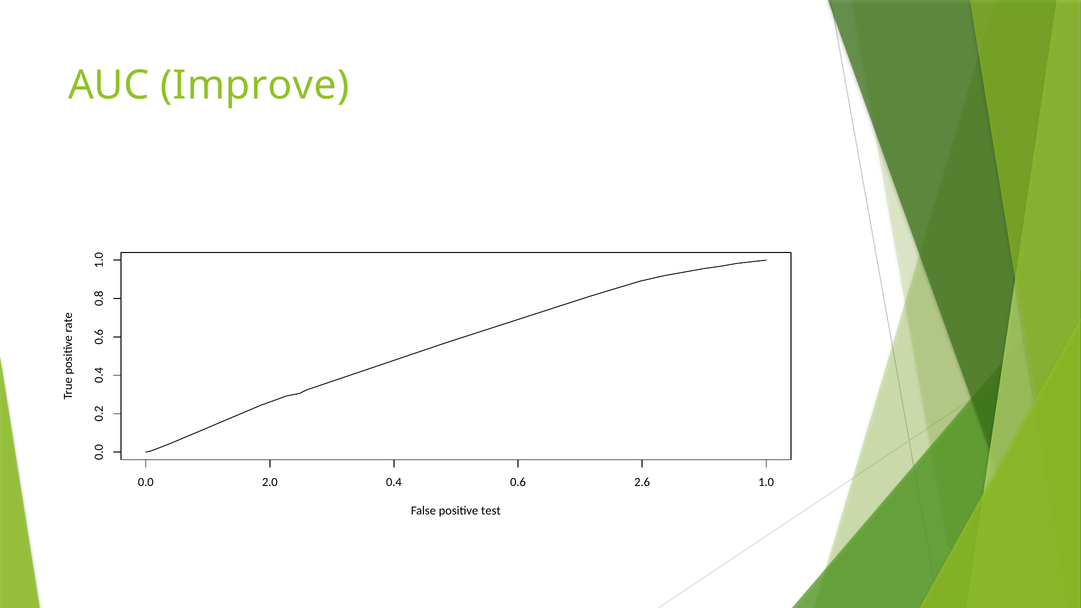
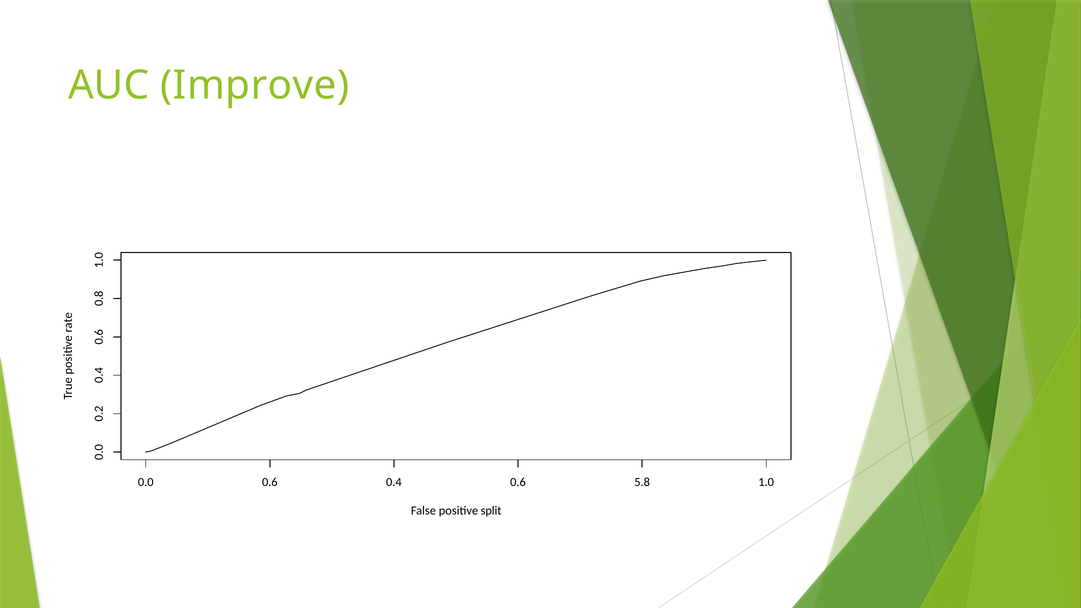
0.0 2.0: 2.0 -> 0.6
2.6: 2.6 -> 5.8
test: test -> split
